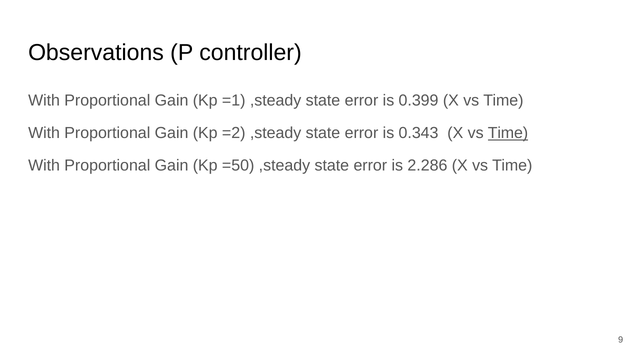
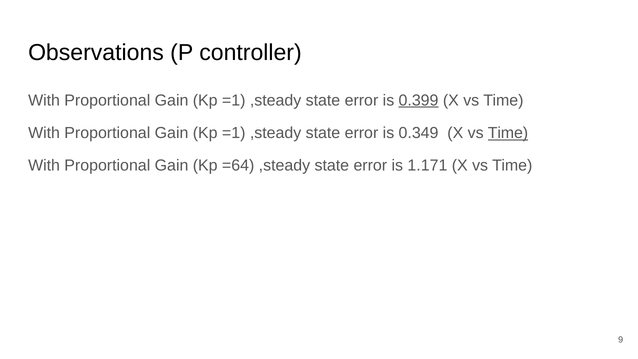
0.399 underline: none -> present
=2 at (234, 133): =2 -> =1
0.343: 0.343 -> 0.349
=50: =50 -> =64
2.286: 2.286 -> 1.171
